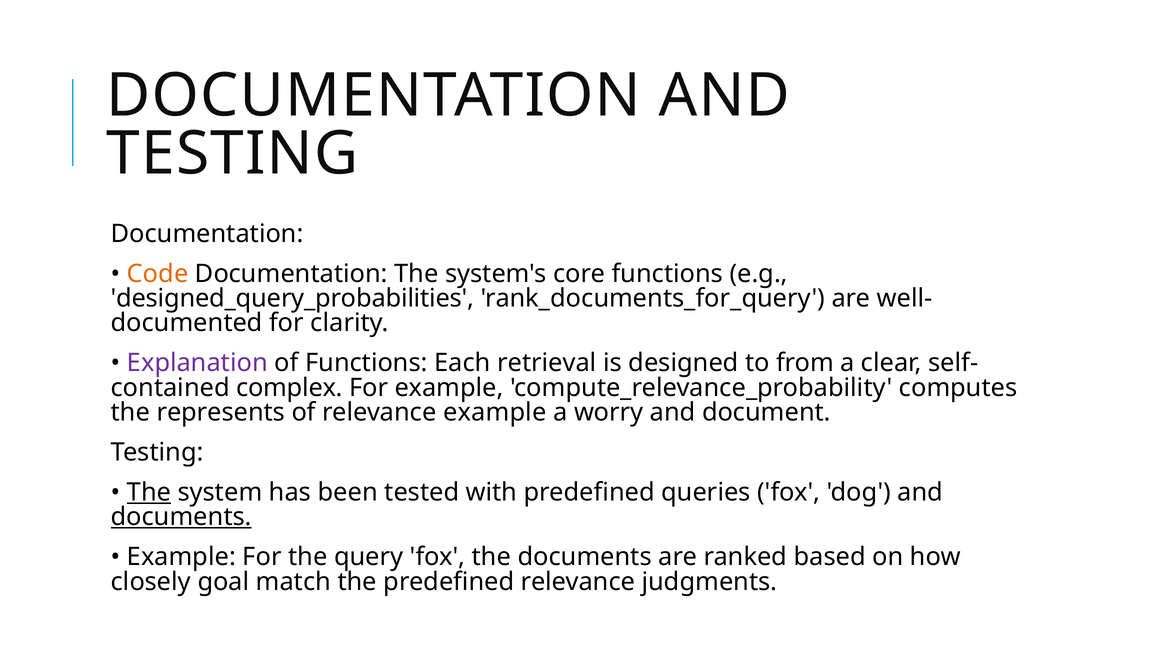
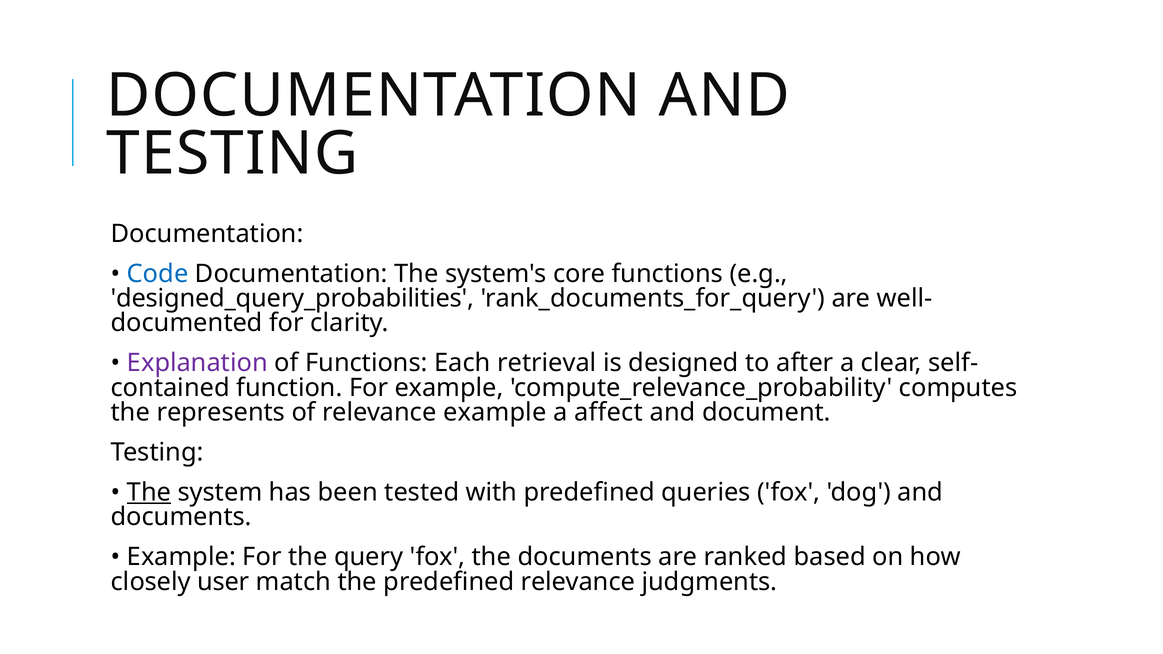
Code colour: orange -> blue
from: from -> after
complex: complex -> function
worry: worry -> affect
documents at (181, 517) underline: present -> none
goal: goal -> user
